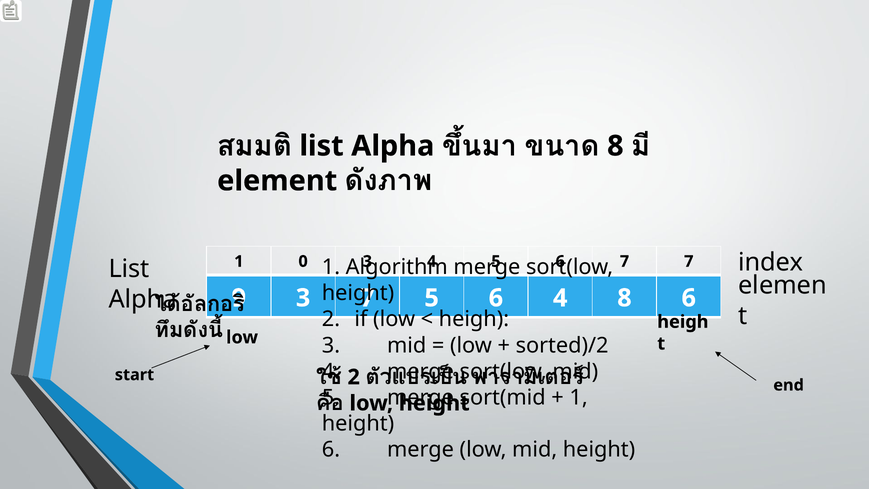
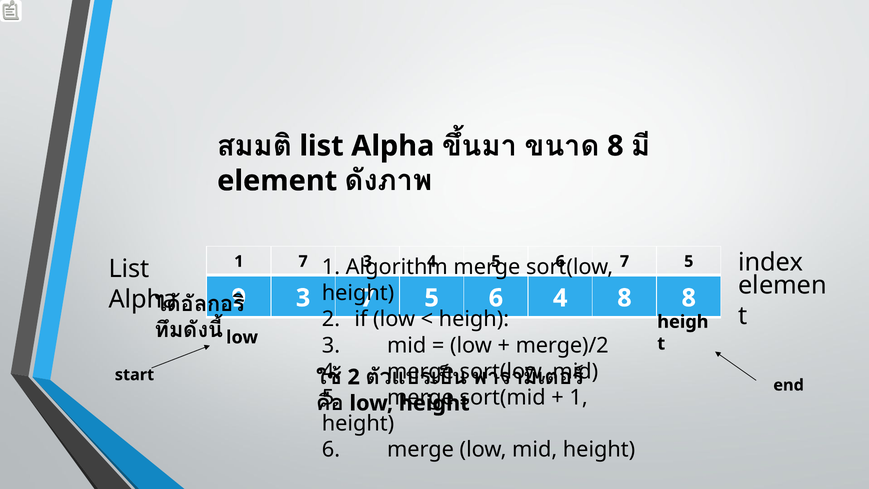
1 0: 0 -> 7
7 at (689, 261): 7 -> 5
8 6: 6 -> 8
sorted)/2: sorted)/2 -> merge)/2
